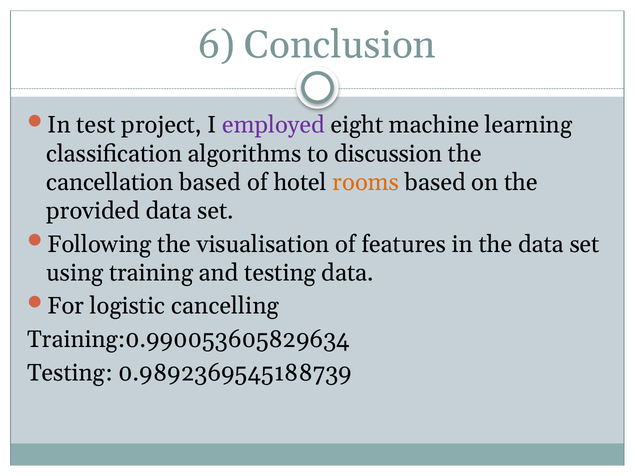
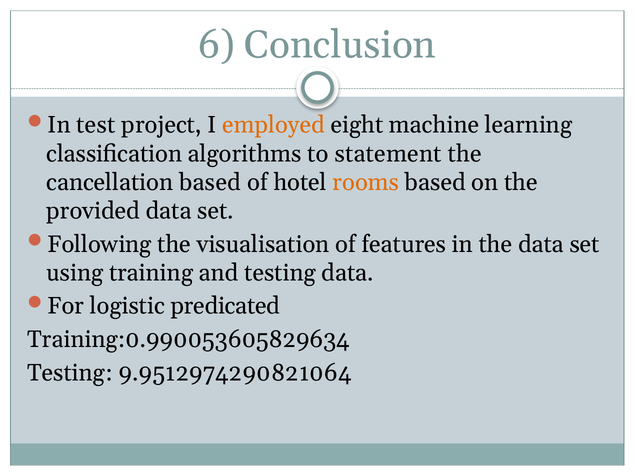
employed colour: purple -> orange
discussion: discussion -> statement
cancelling: cancelling -> predicated
0.9892369545188739: 0.9892369545188739 -> 9.9512974290821064
